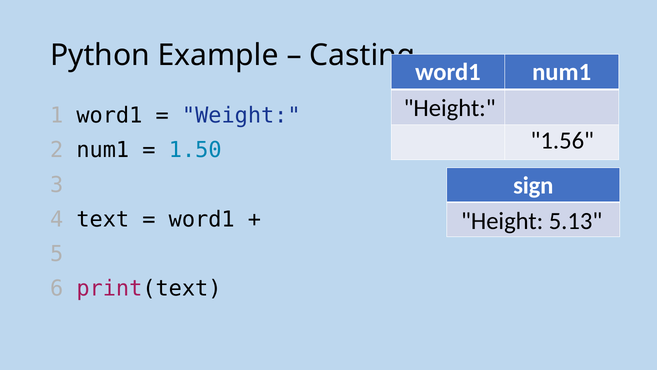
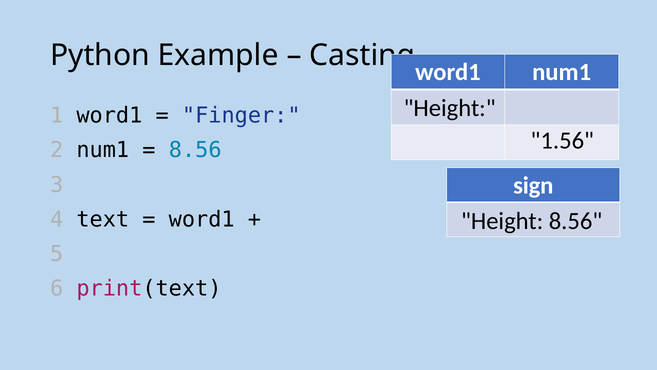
Weight: Weight -> Finger
1.50 at (195, 150): 1.50 -> 8.56
Height 5.13: 5.13 -> 8.56
